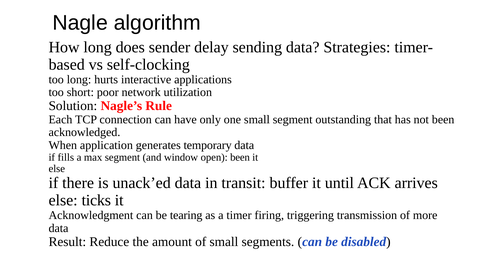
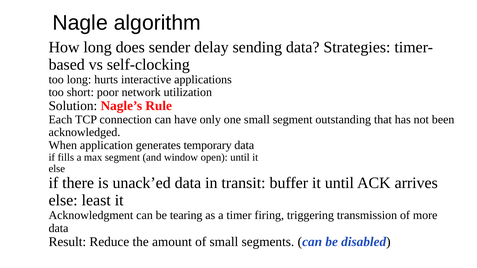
open been: been -> until
ticks: ticks -> least
